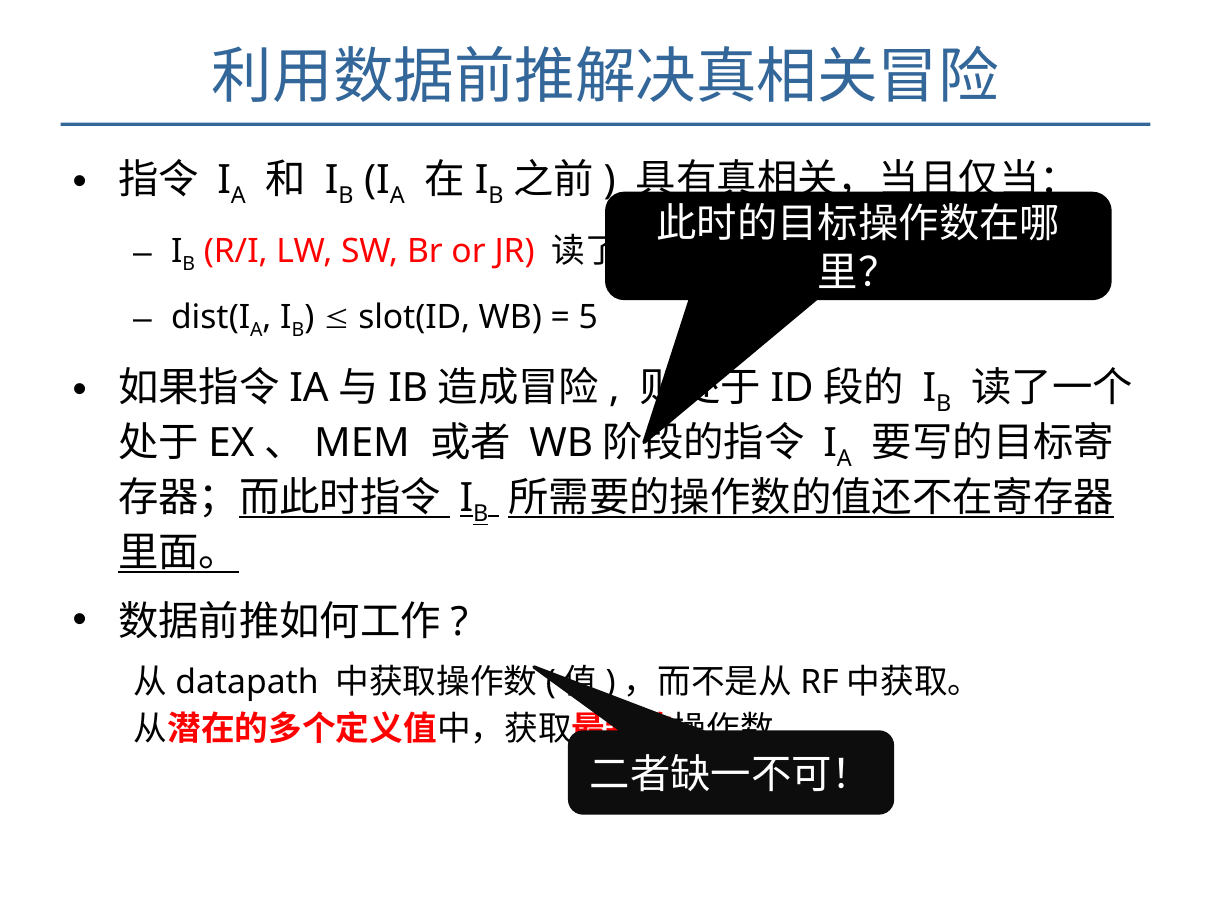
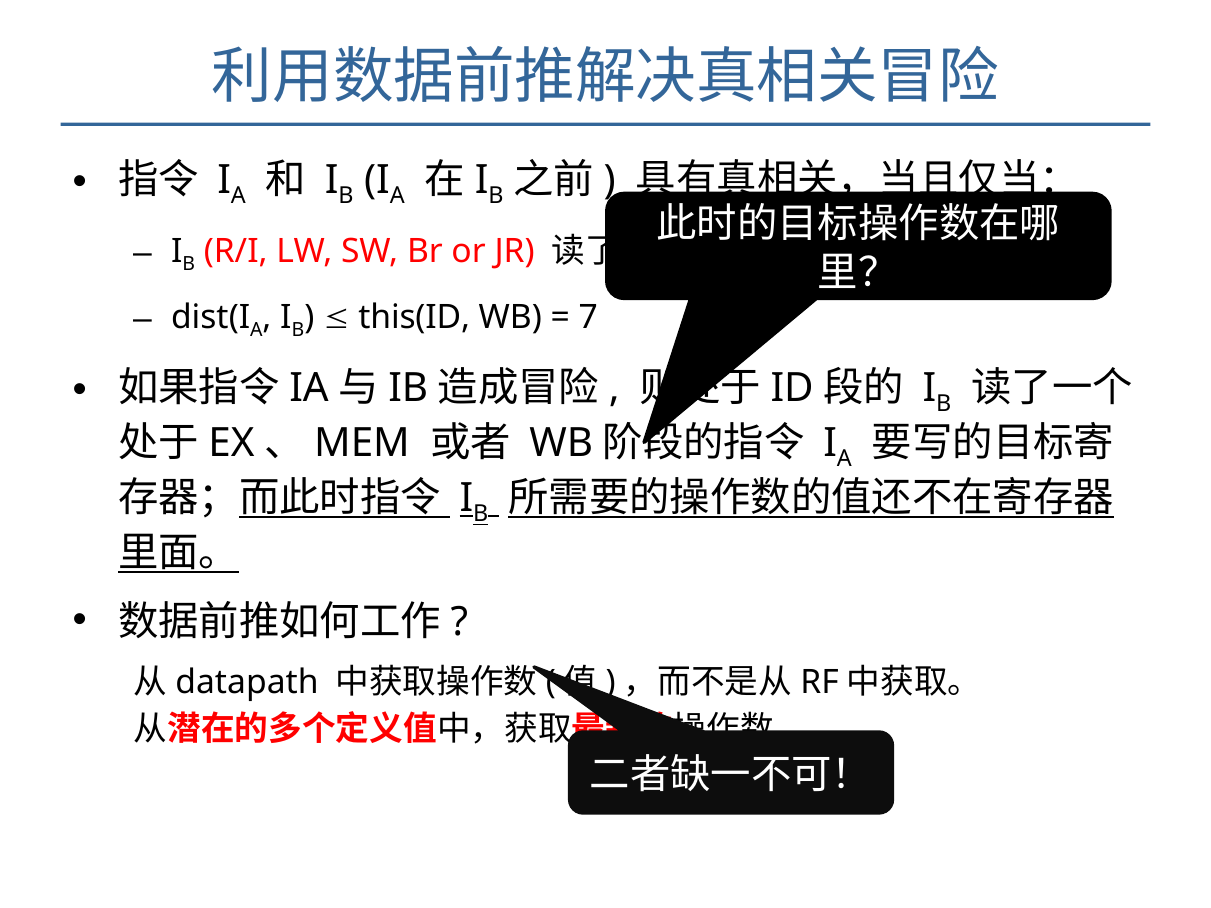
slot(ID: slot(ID -> this(ID
5: 5 -> 7
